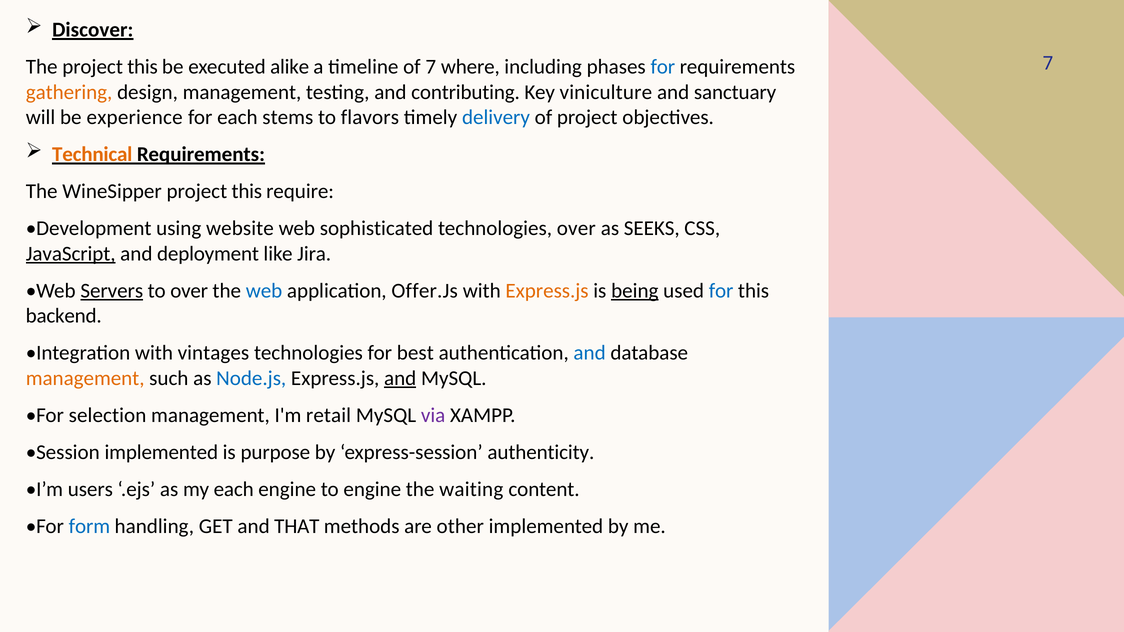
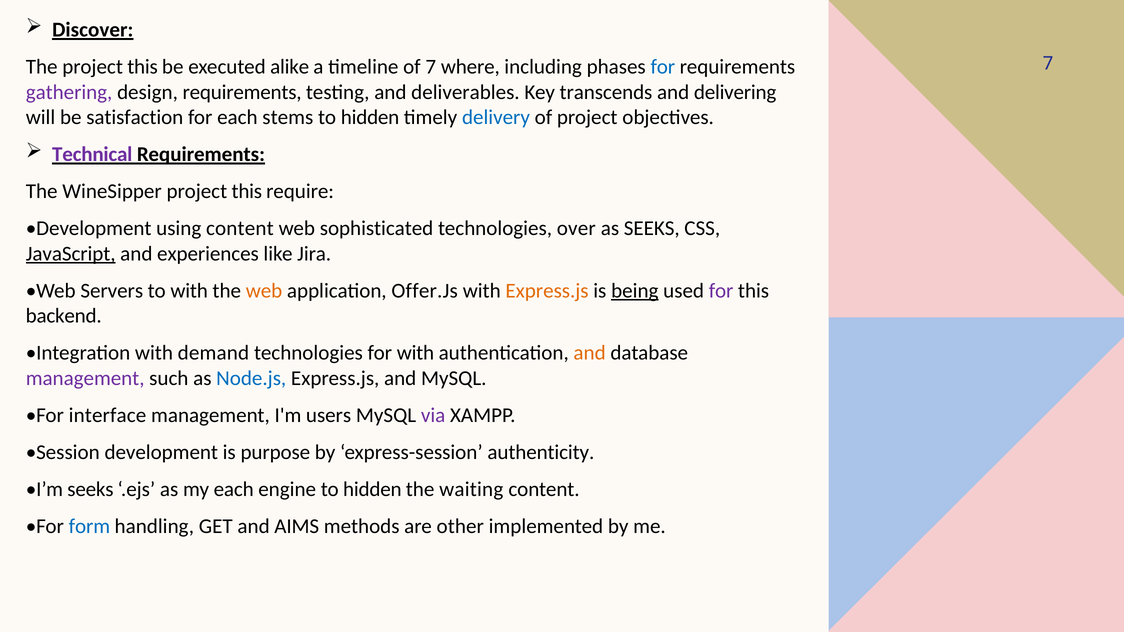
gathering colour: orange -> purple
design management: management -> requirements
contributing: contributing -> deliverables
viniculture: viniculture -> transcends
sanctuary: sanctuary -> delivering
experience: experience -> satisfaction
flavors at (370, 117): flavors -> hidden
Technical colour: orange -> purple
using website: website -> content
deployment: deployment -> experiences
Servers underline: present -> none
to over: over -> with
web at (264, 291) colour: blue -> orange
for at (721, 291) colour: blue -> purple
vintages: vintages -> demand
for best: best -> with
and at (590, 353) colour: blue -> orange
management at (85, 378) colour: orange -> purple
and at (400, 378) underline: present -> none
selection: selection -> interface
retail: retail -> users
Session implemented: implemented -> development
I’m users: users -> seeks
engine to engine: engine -> hidden
THAT: THAT -> AIMS
